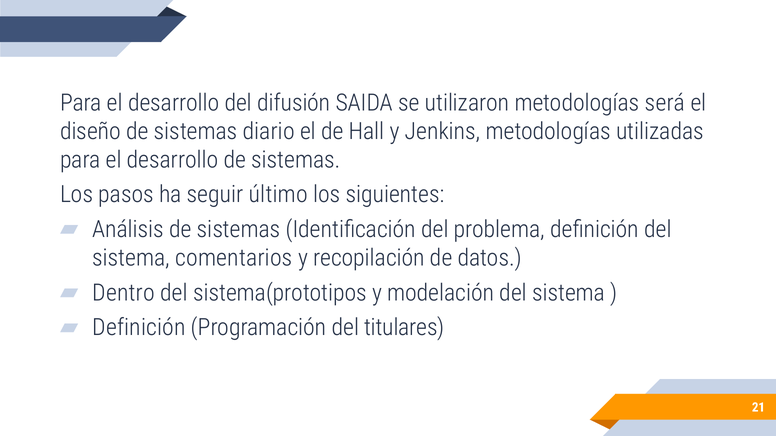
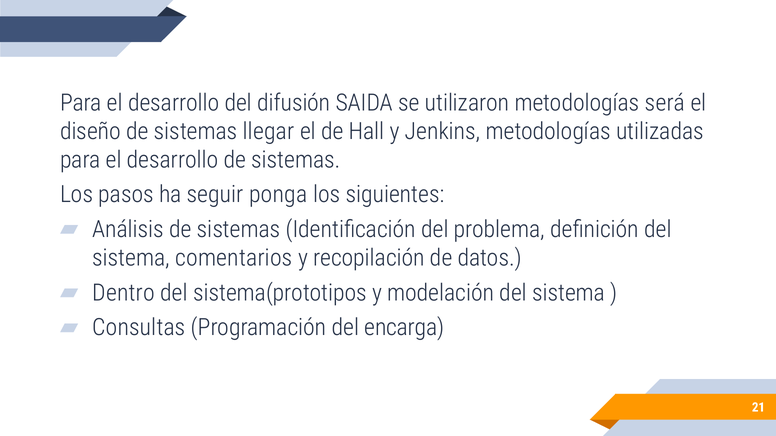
diario: diario -> llegar
último: último -> ponga
Definición at (139, 328): Definición -> Consultas
titulares: titulares -> encarga
